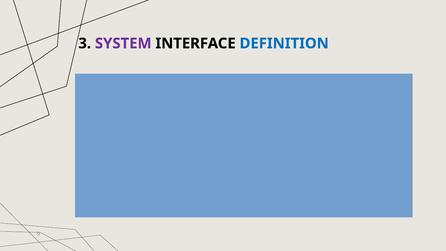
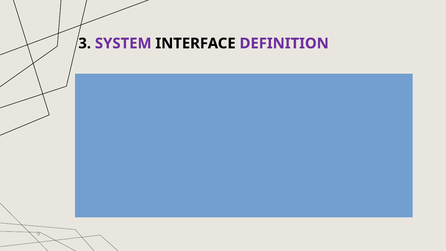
DEFINITION colour: blue -> purple
